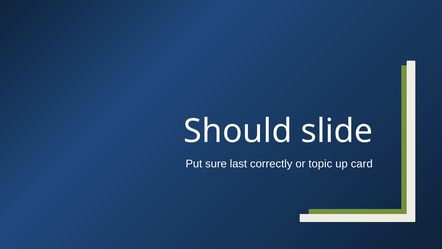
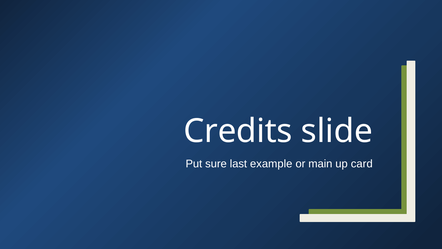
Should: Should -> Credits
correctly: correctly -> example
topic: topic -> main
